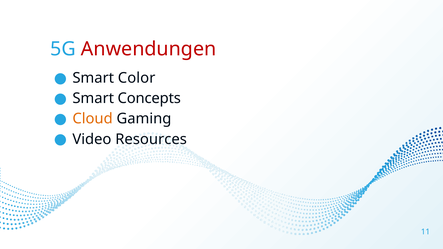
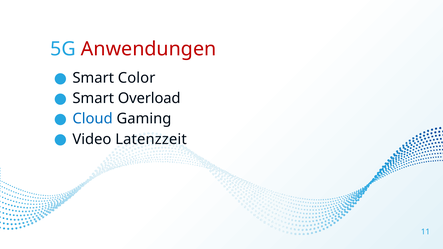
Concepts: Concepts -> Overload
Cloud colour: orange -> blue
Resources: Resources -> Latenzzeit
